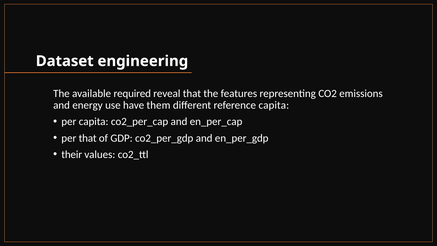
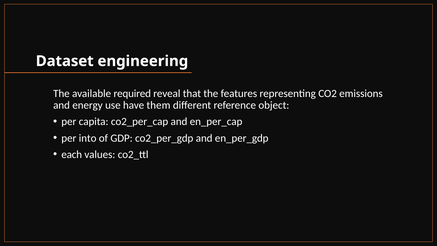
reference capita: capita -> object
per that: that -> into
their: their -> each
